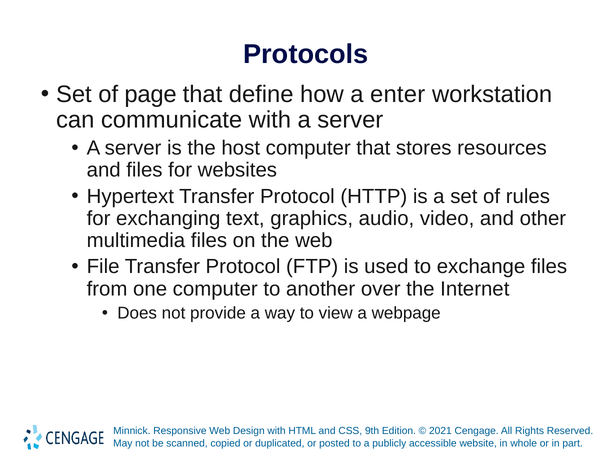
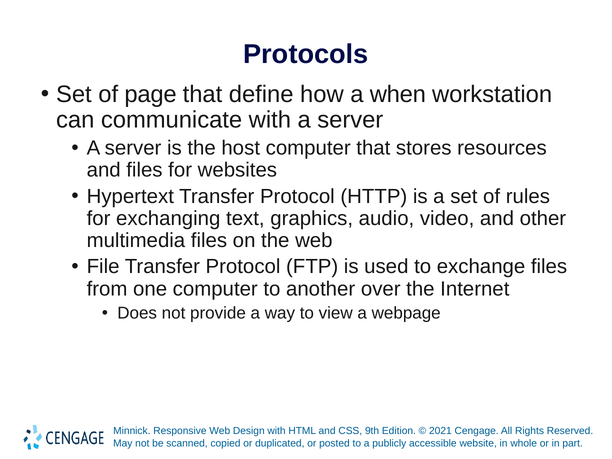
enter: enter -> when
